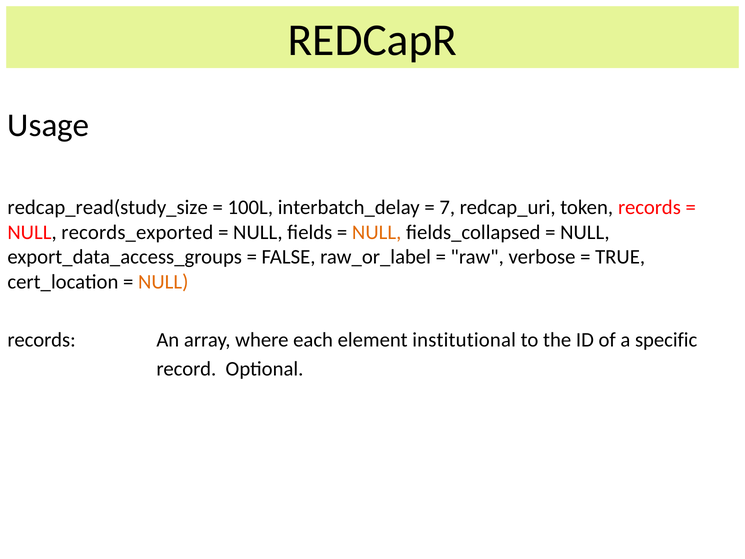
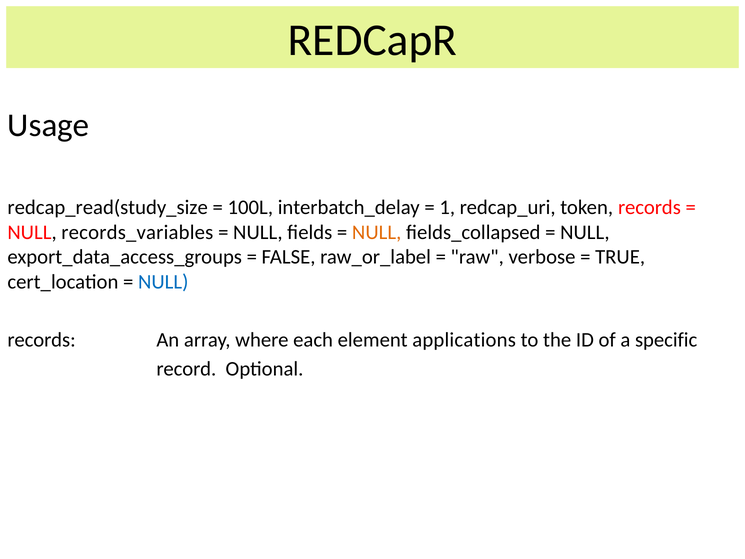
7: 7 -> 1
records_exported: records_exported -> records_variables
NULL at (163, 282) colour: orange -> blue
institutional: institutional -> applications
